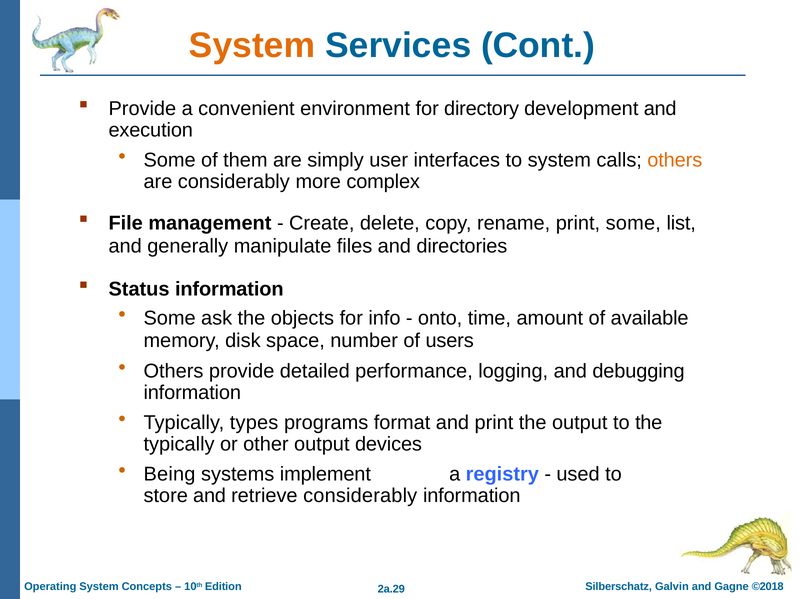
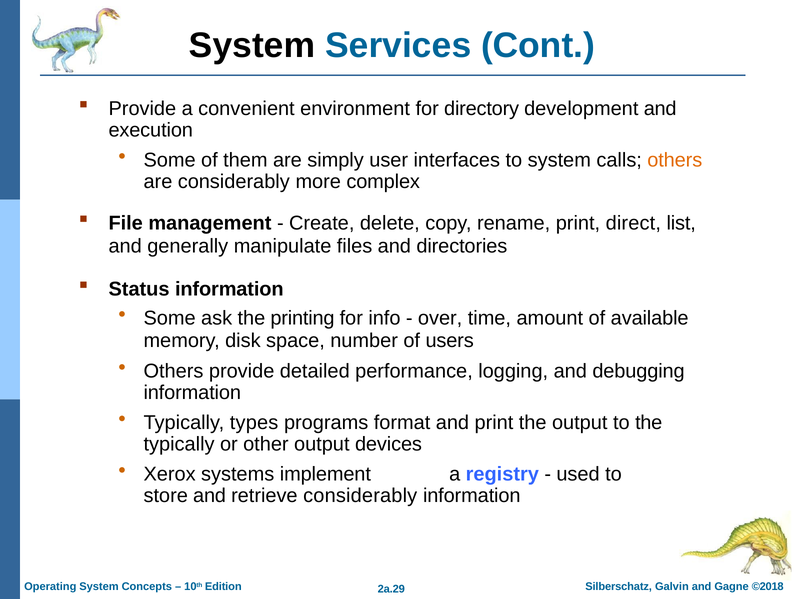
System at (252, 46) colour: orange -> black
print some: some -> direct
objects: objects -> printing
onto: onto -> over
Being: Being -> Xerox
